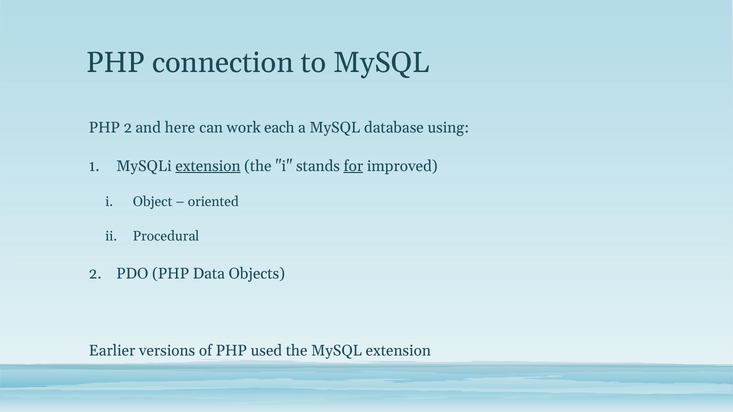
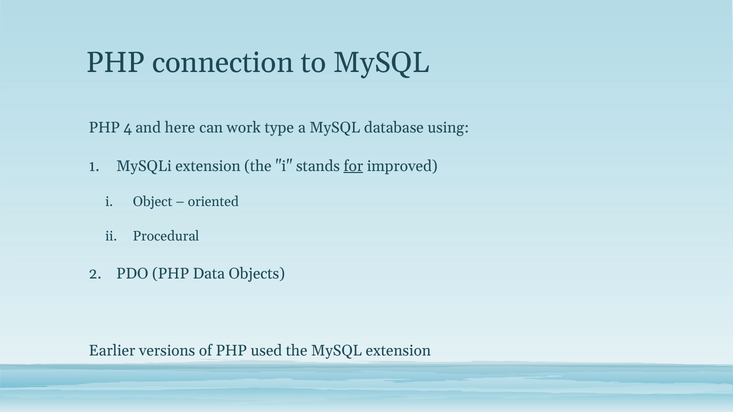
PHP 2: 2 -> 4
each: each -> type
extension at (208, 166) underline: present -> none
